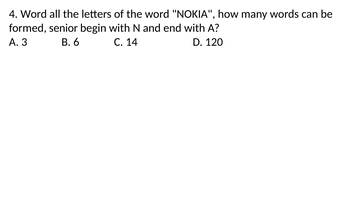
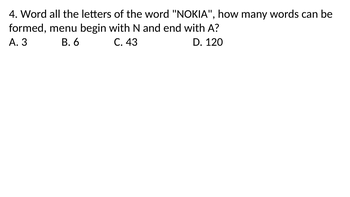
senior: senior -> menu
14: 14 -> 43
